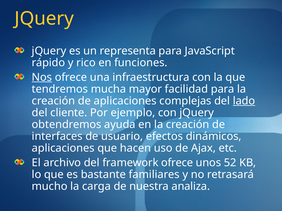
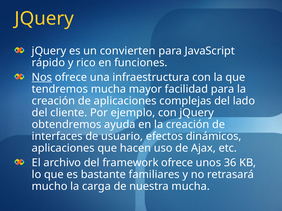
representa: representa -> convierten
lado underline: present -> none
52: 52 -> 36
nuestra analiza: analiza -> mucha
